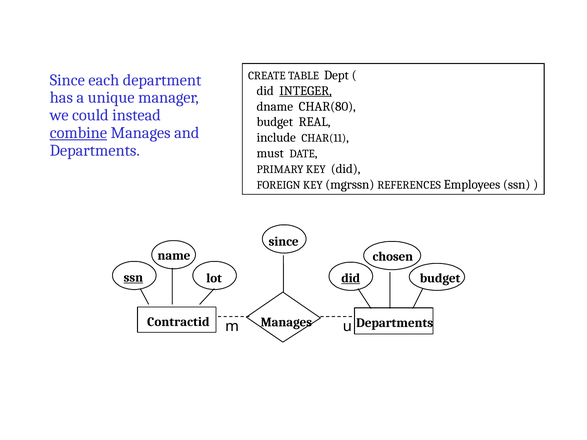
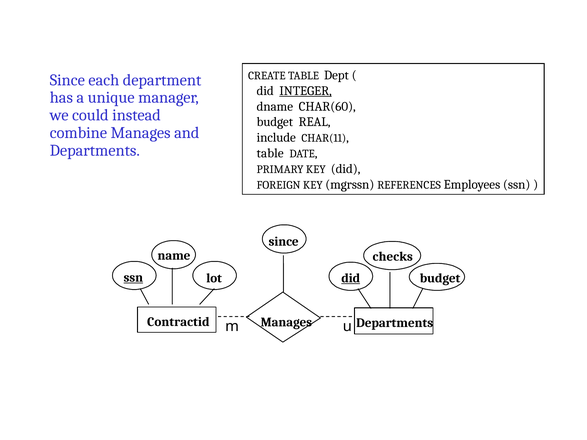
CHAR(80: CHAR(80 -> CHAR(60
combine underline: present -> none
must at (270, 153): must -> table
chosen: chosen -> checks
